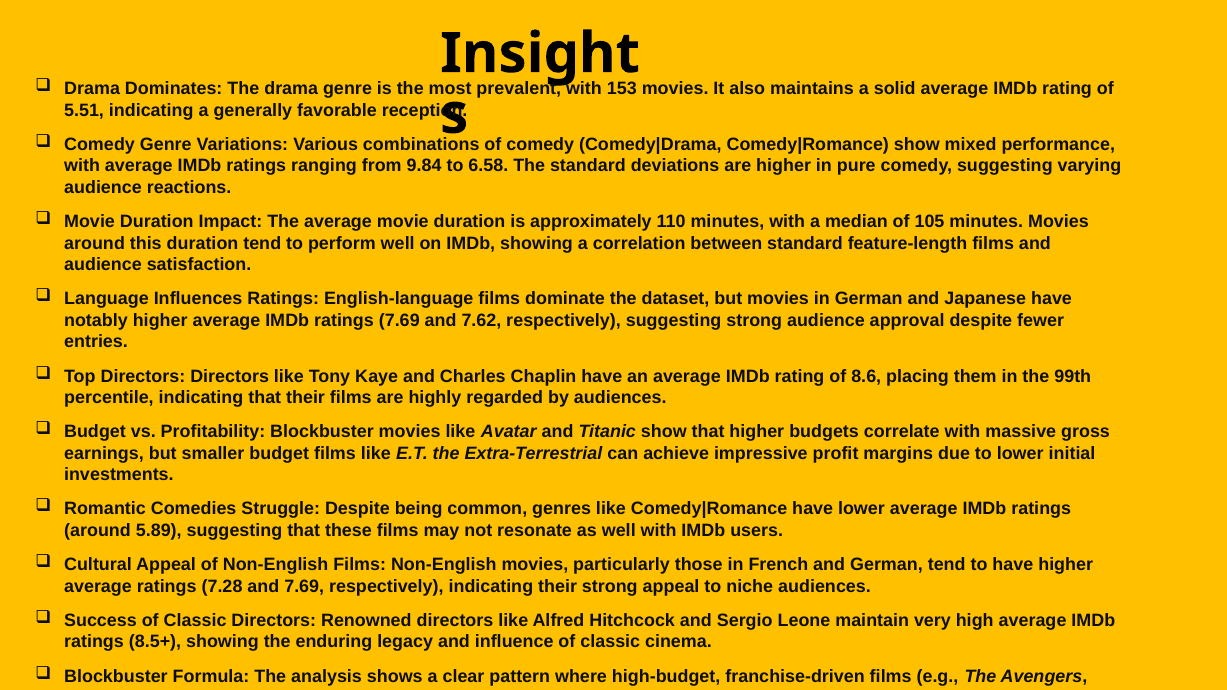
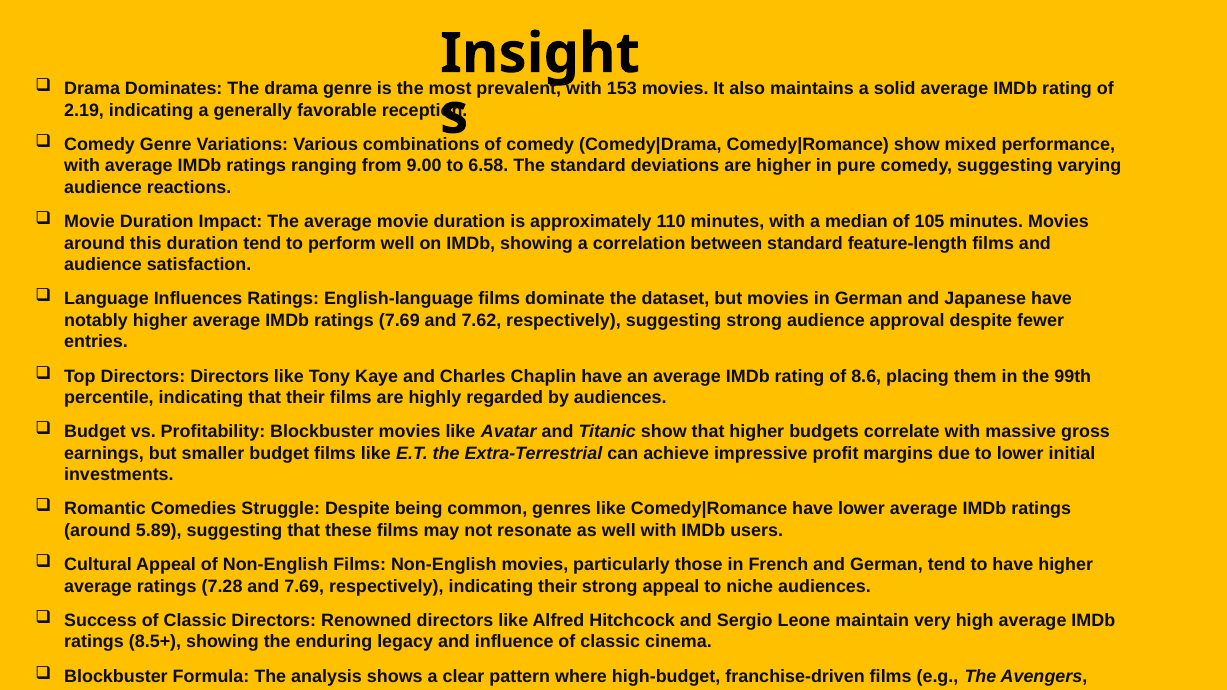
5.51: 5.51 -> 2.19
9.84: 9.84 -> 9.00
